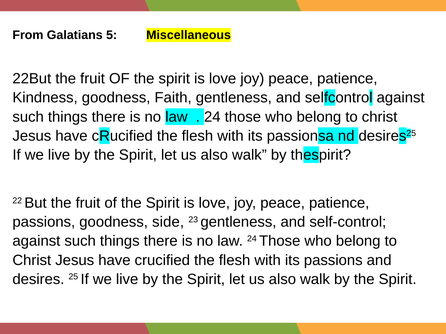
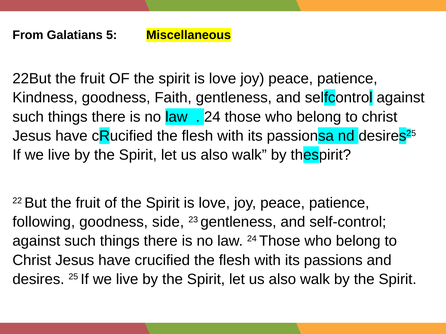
passions at (44, 222): passions -> following
